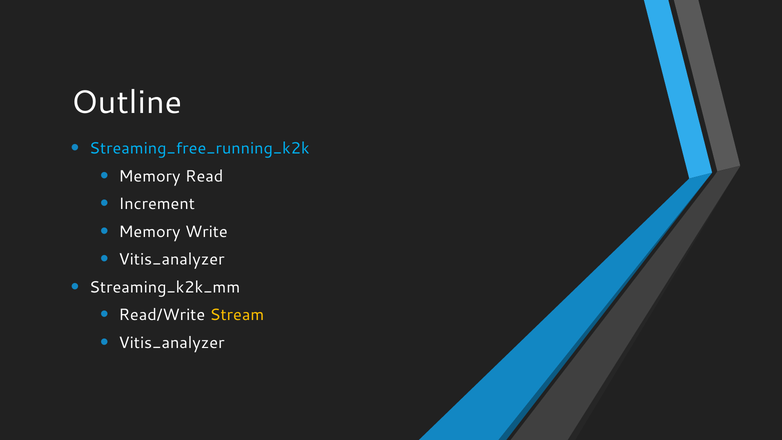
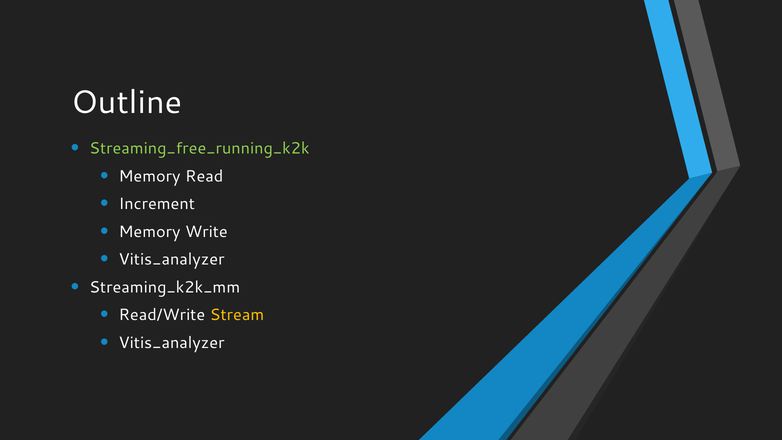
Streaming_free_running_k2k colour: light blue -> light green
